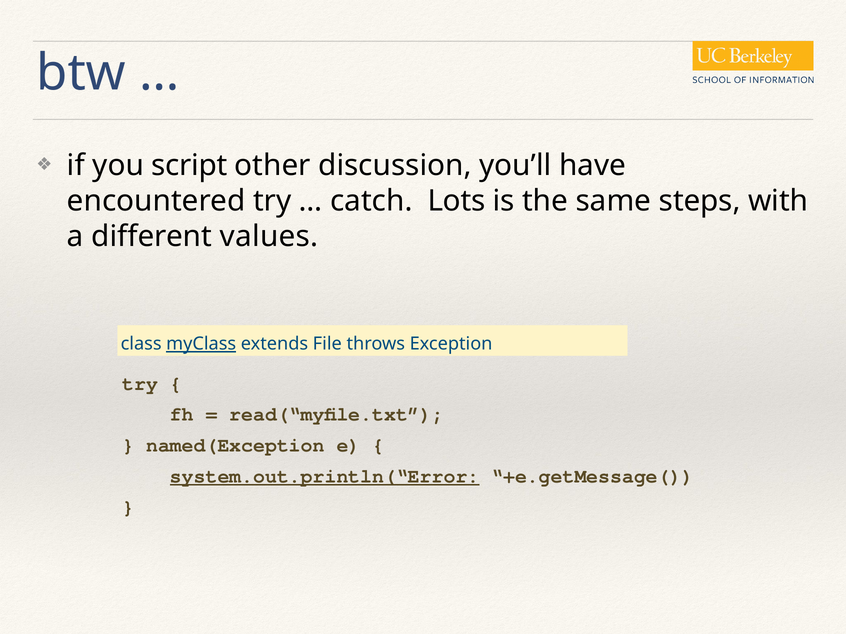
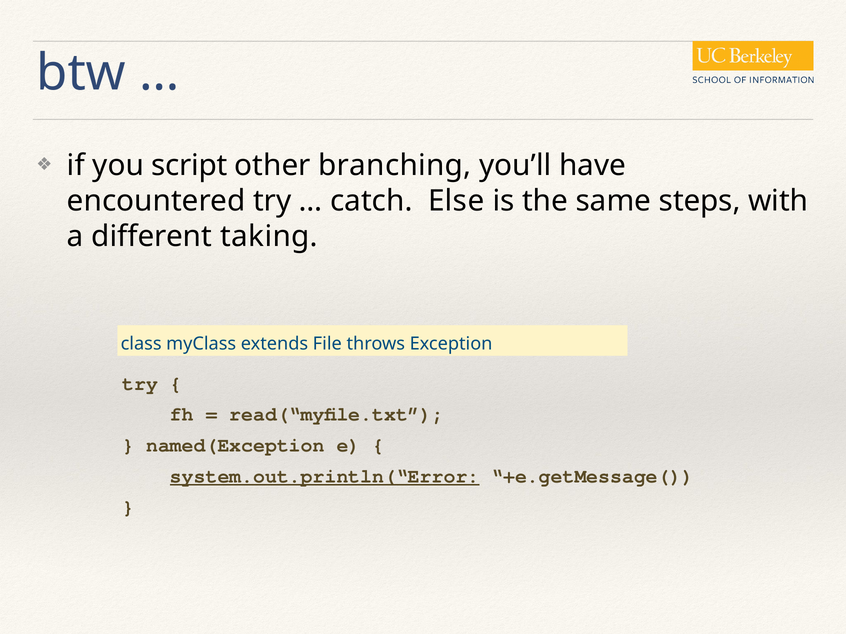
discussion: discussion -> branching
Lots: Lots -> Else
values: values -> taking
myClass underline: present -> none
